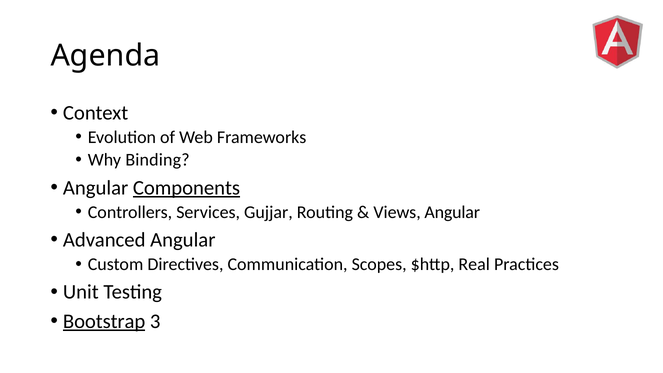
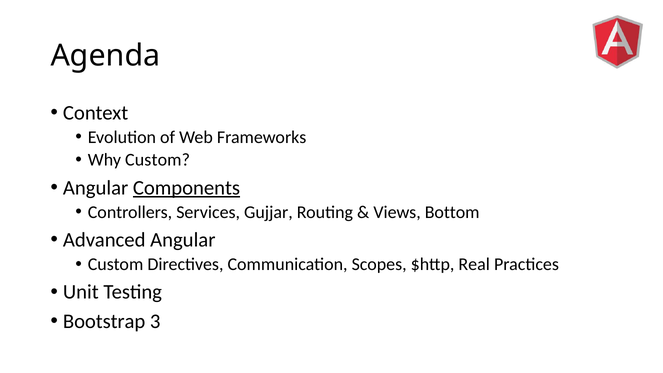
Why Binding: Binding -> Custom
Views Angular: Angular -> Bottom
Bootstrap underline: present -> none
